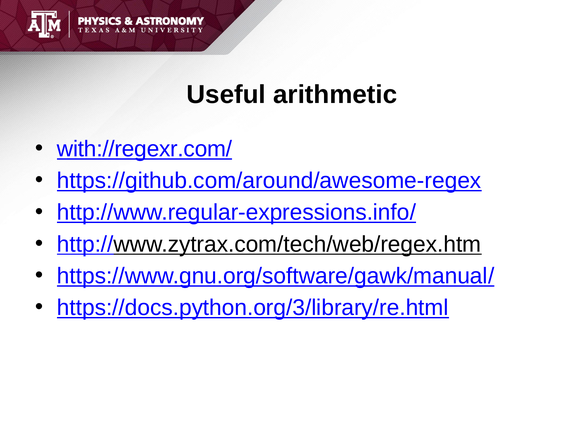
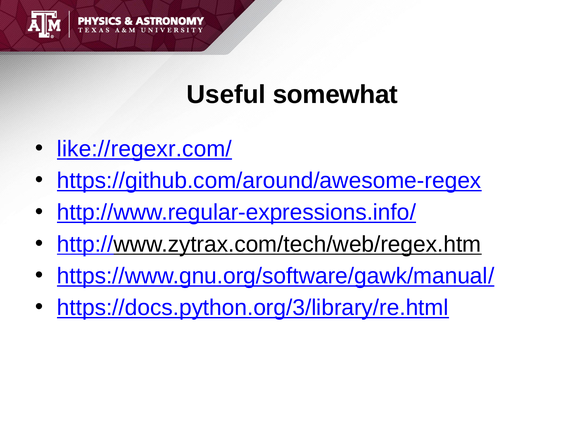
arithmetic: arithmetic -> somewhat
with://regexr.com/: with://regexr.com/ -> like://regexr.com/
